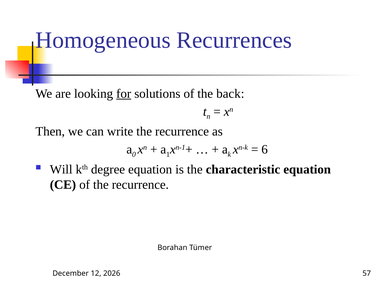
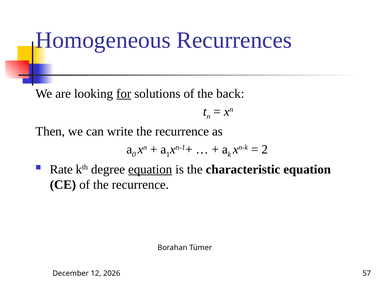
6: 6 -> 2
Will: Will -> Rate
equation at (150, 169) underline: none -> present
